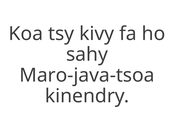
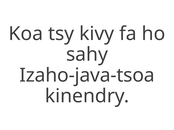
Maro-java-tsoa: Maro-java-tsoa -> Izaho-java-tsoa
